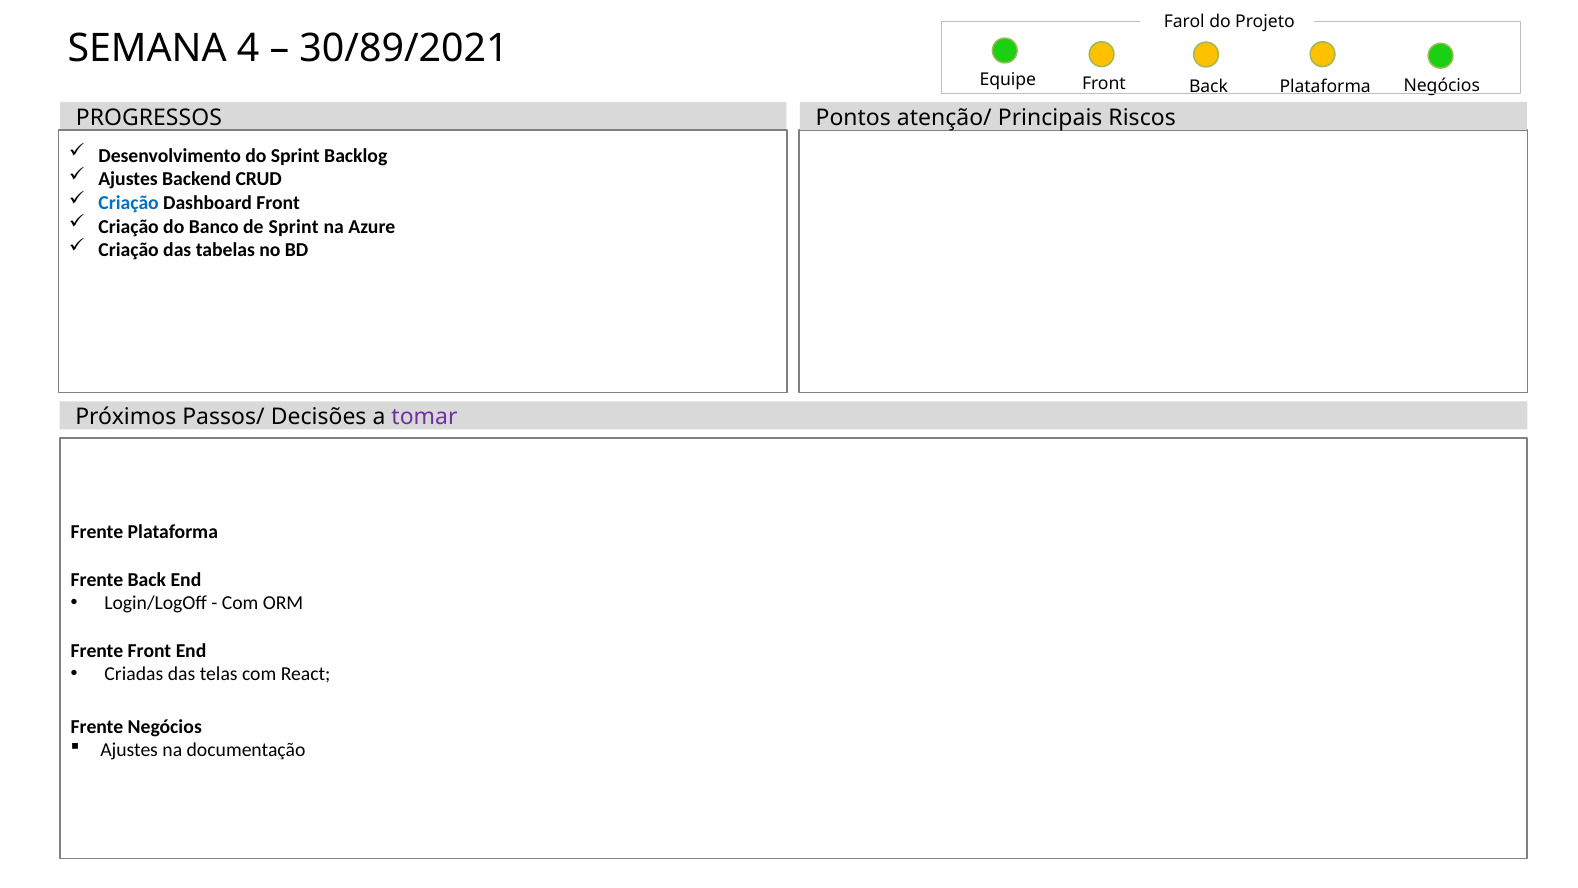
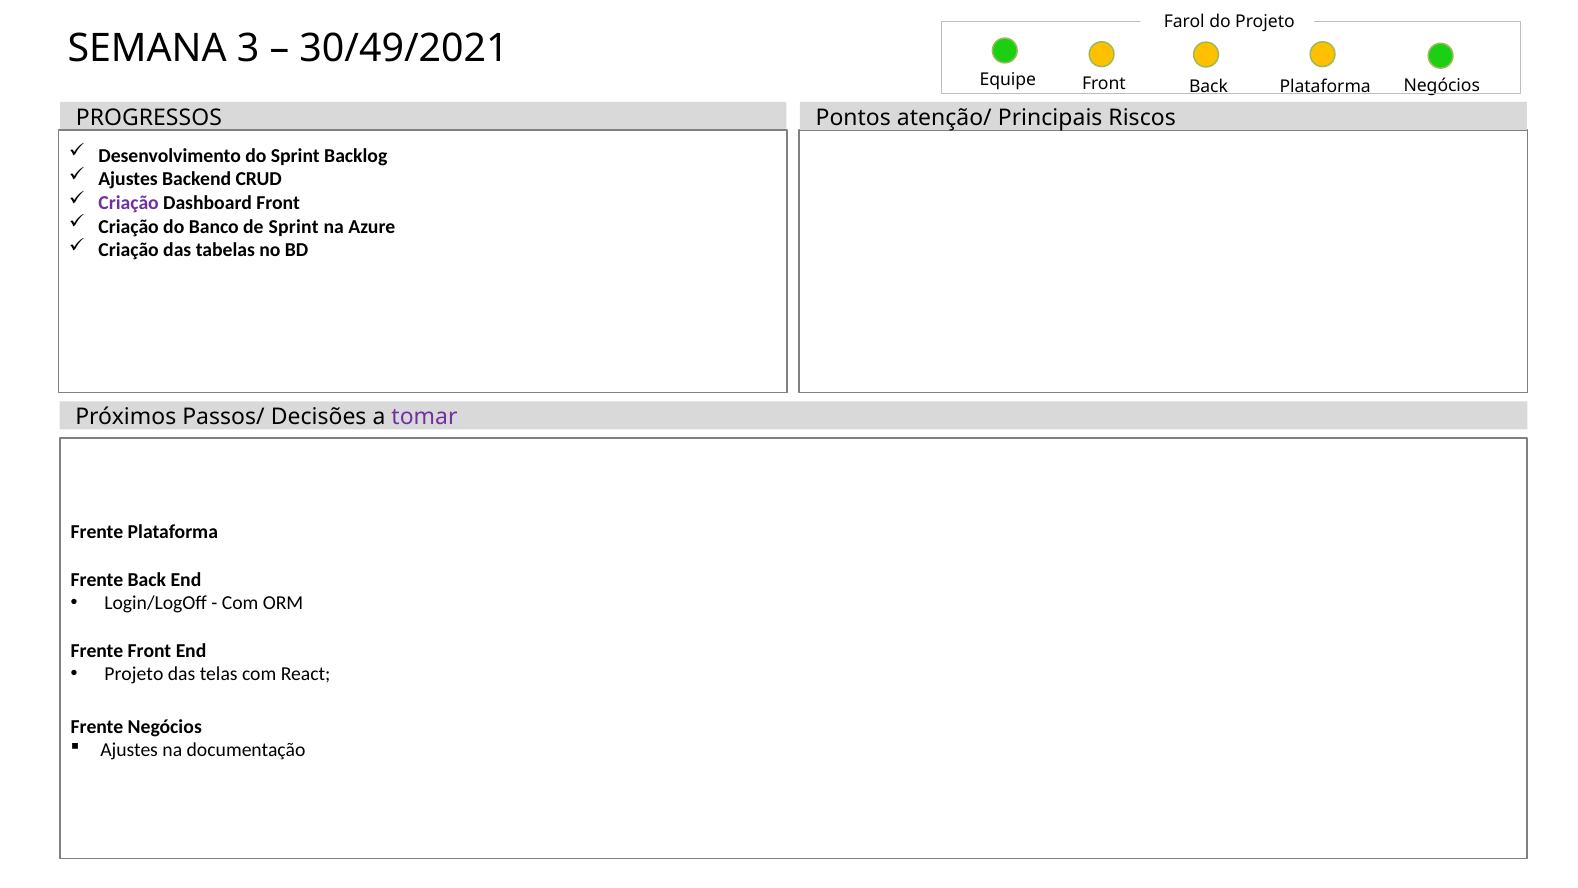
4: 4 -> 3
30/89/2021: 30/89/2021 -> 30/49/2021
Criação at (129, 203) colour: blue -> purple
Criadas at (134, 674): Criadas -> Projeto
